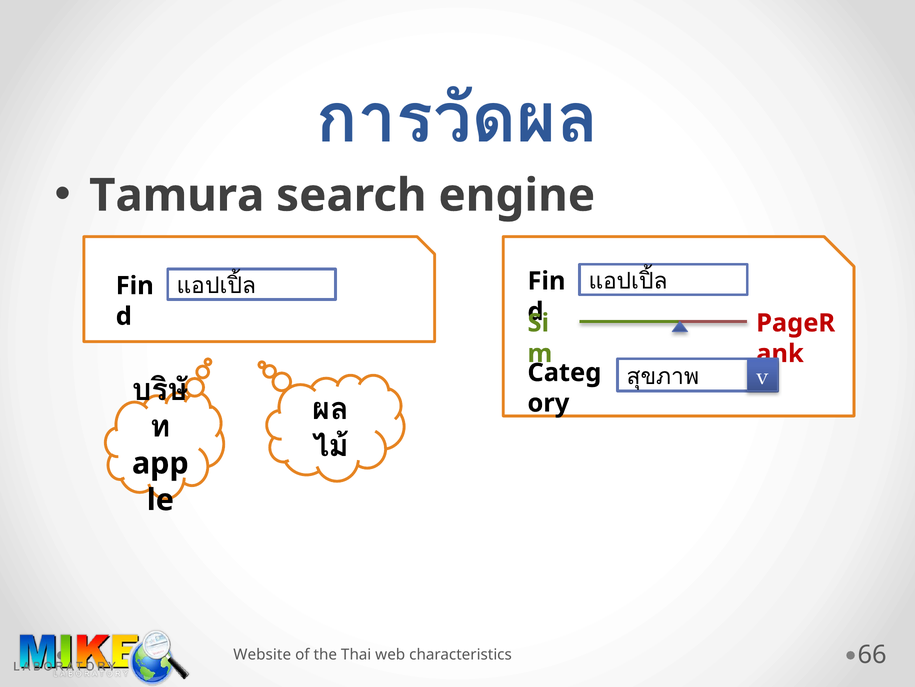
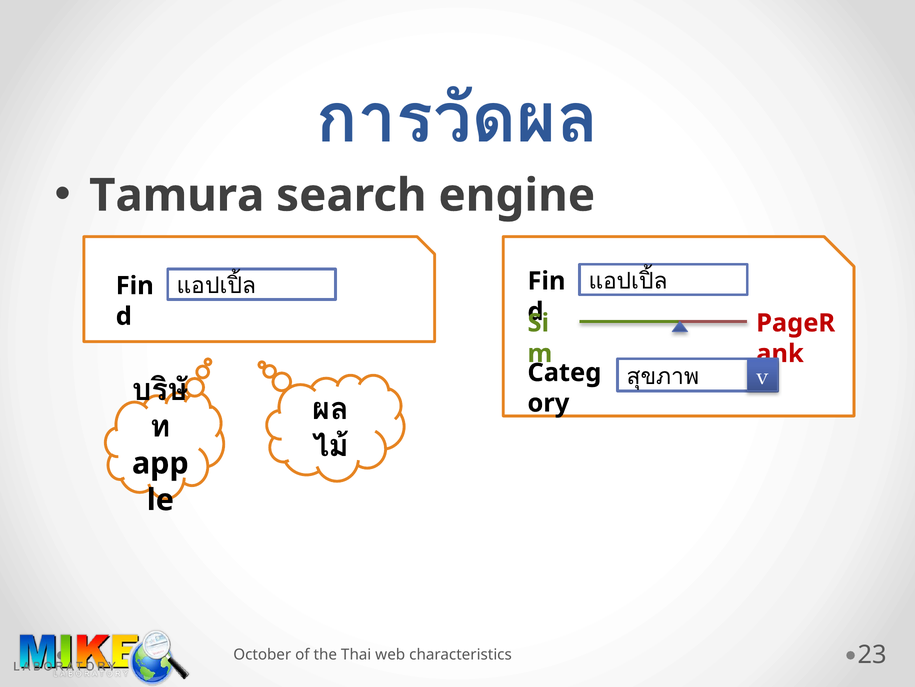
Website: Website -> October
66: 66 -> 23
